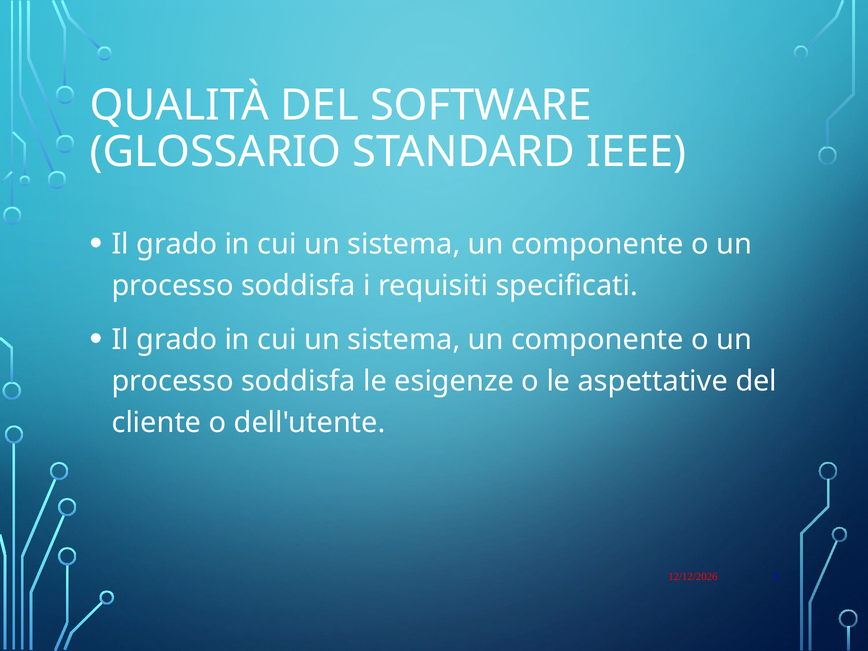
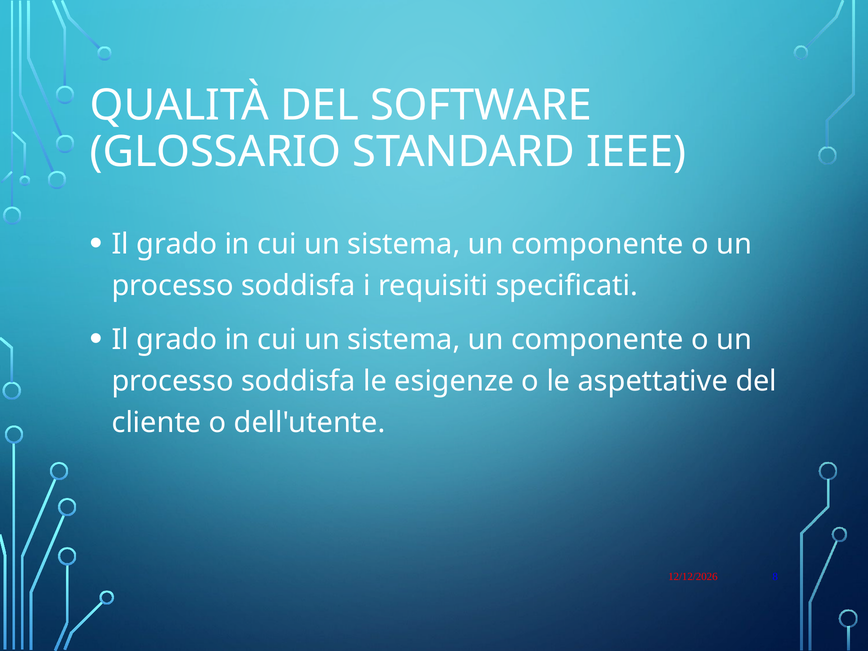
3: 3 -> 8
